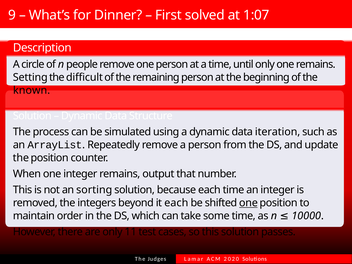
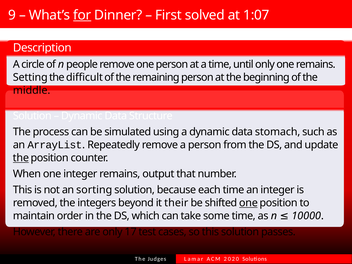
for underline: none -> present
known: known -> middle
iteration: iteration -> stomach
the at (21, 158) underline: none -> present
it each: each -> their
11: 11 -> 17
